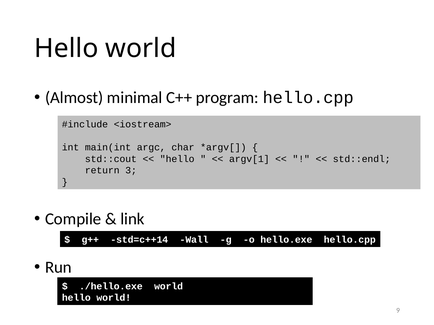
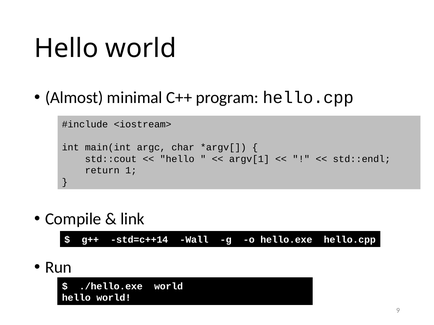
3: 3 -> 1
